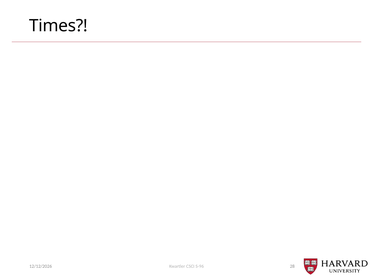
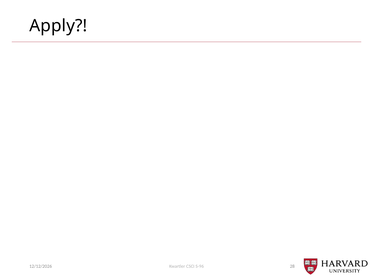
Times: Times -> Apply
